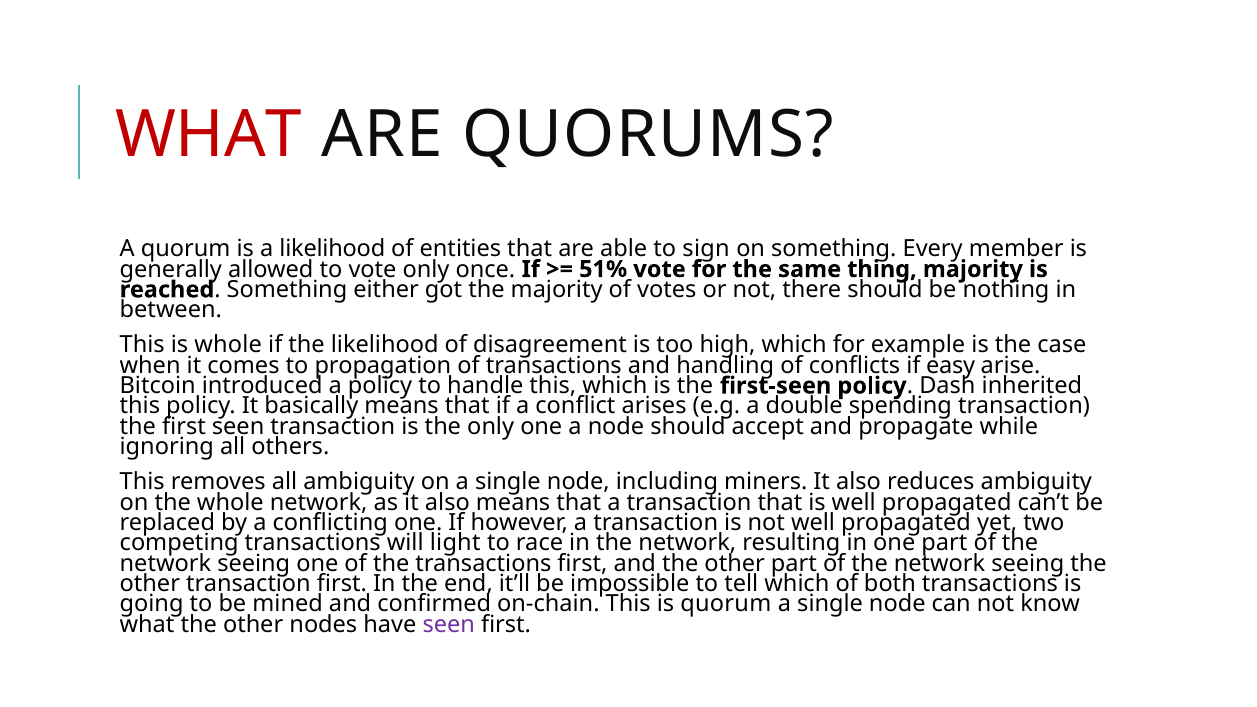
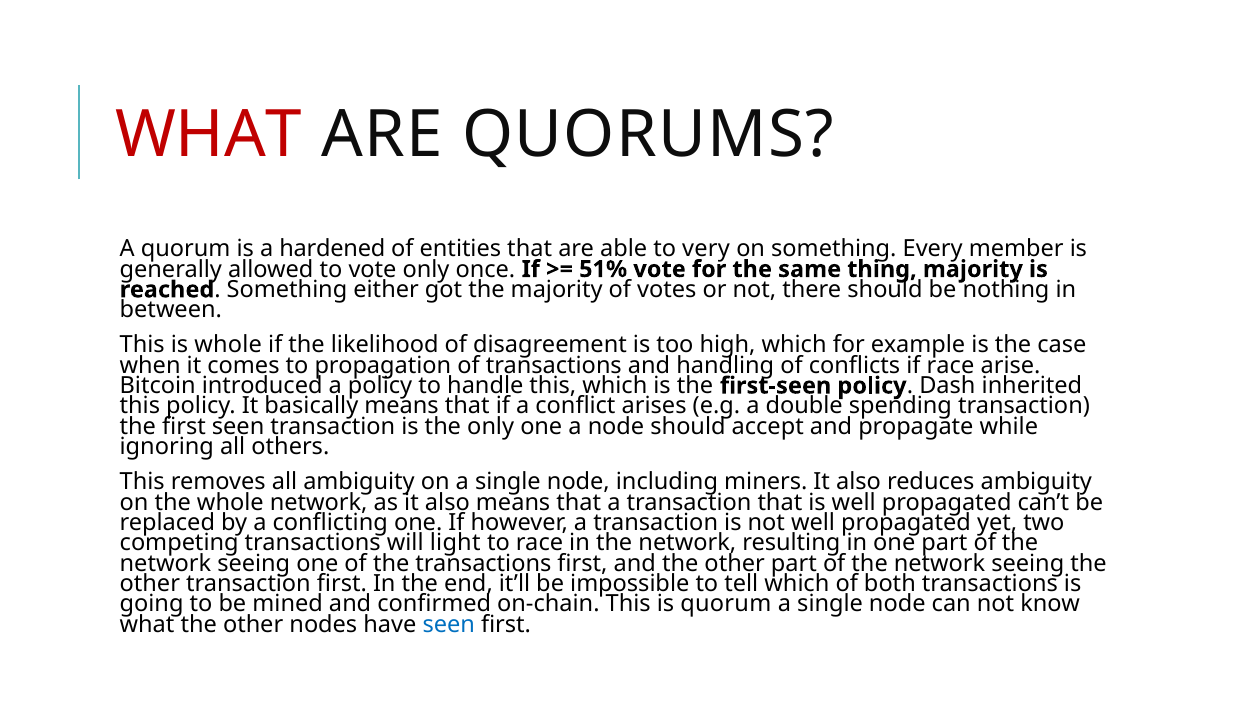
a likelihood: likelihood -> hardened
sign: sign -> very
if easy: easy -> race
seen at (449, 625) colour: purple -> blue
